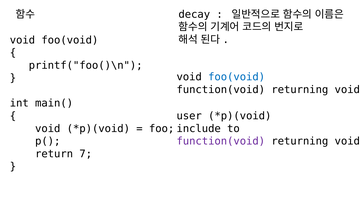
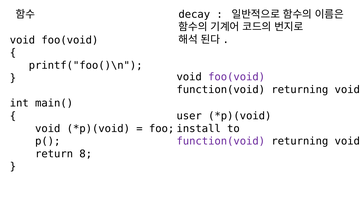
foo(void at (237, 77) colour: blue -> purple
include: include -> install
7: 7 -> 8
